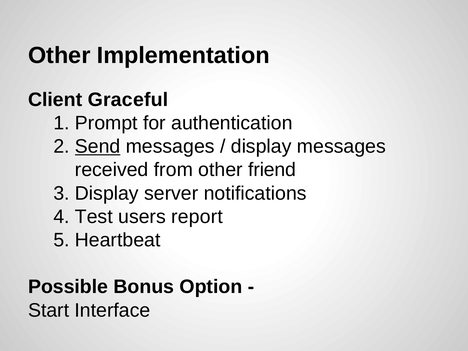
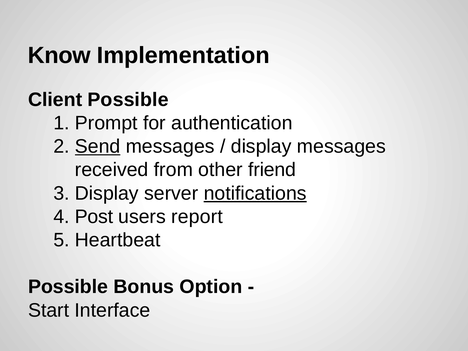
Other at (59, 55): Other -> Know
Client Graceful: Graceful -> Possible
notifications underline: none -> present
Test: Test -> Post
